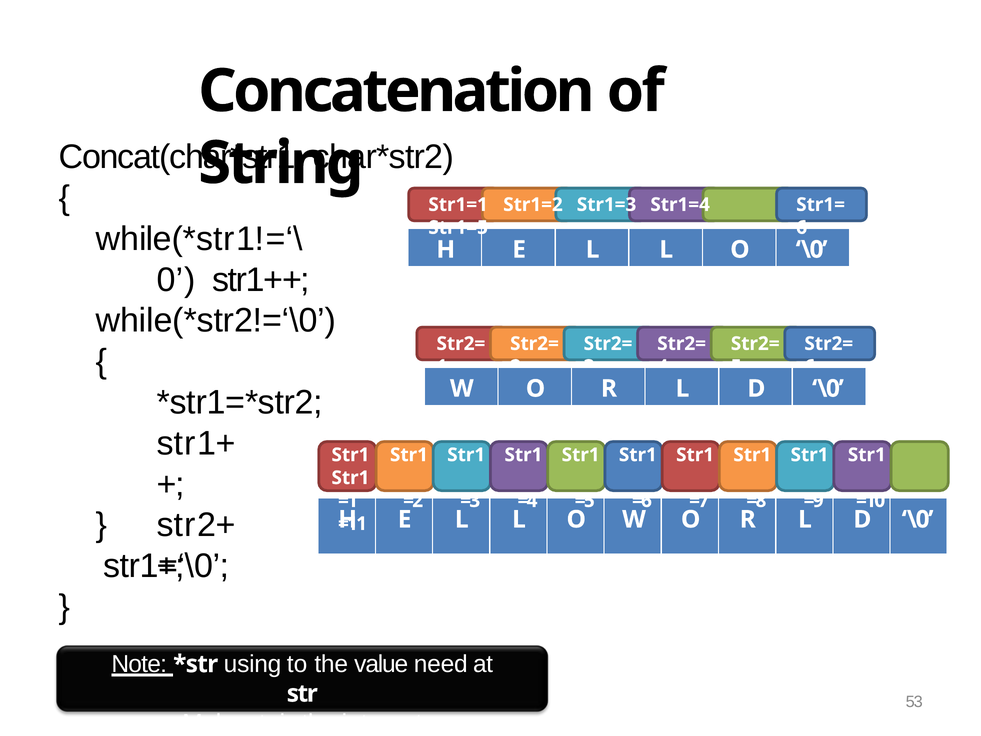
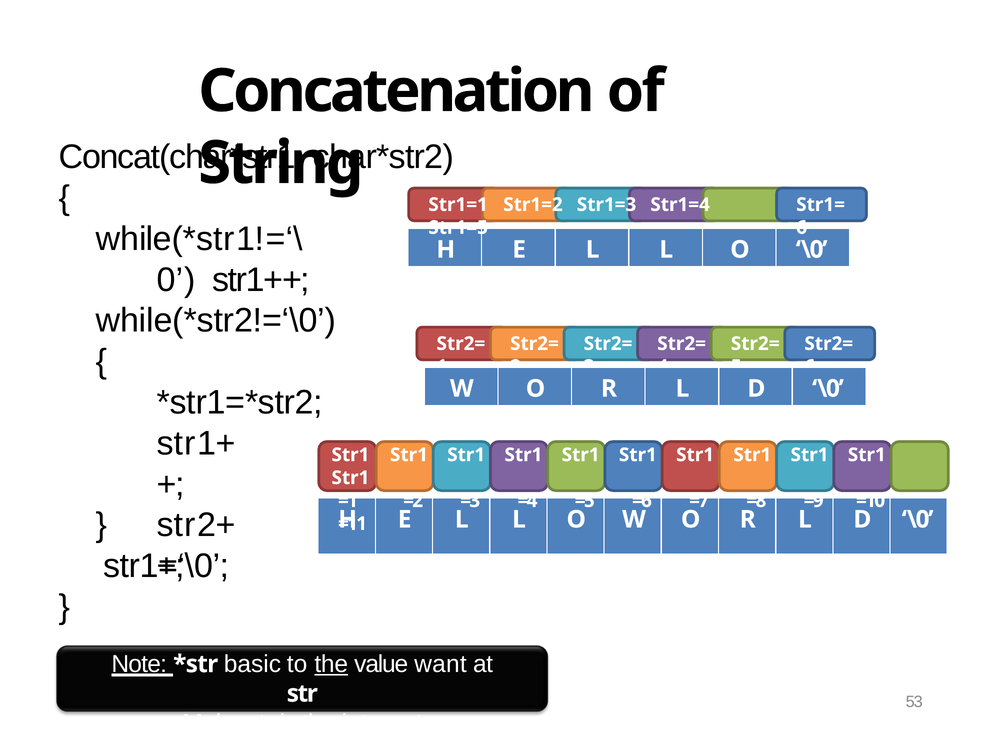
using: using -> basic
the at (331, 664) underline: none -> present
need: need -> want
